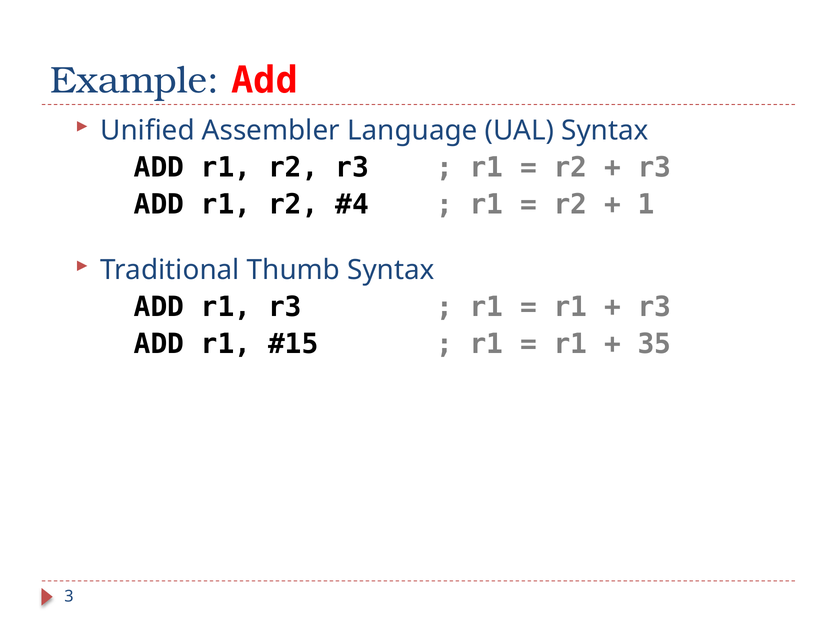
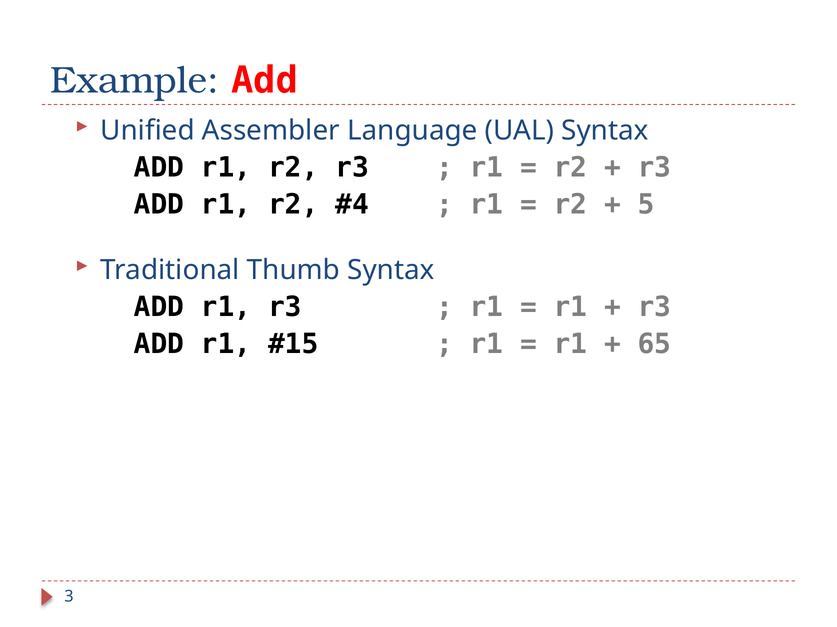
1: 1 -> 5
35: 35 -> 65
